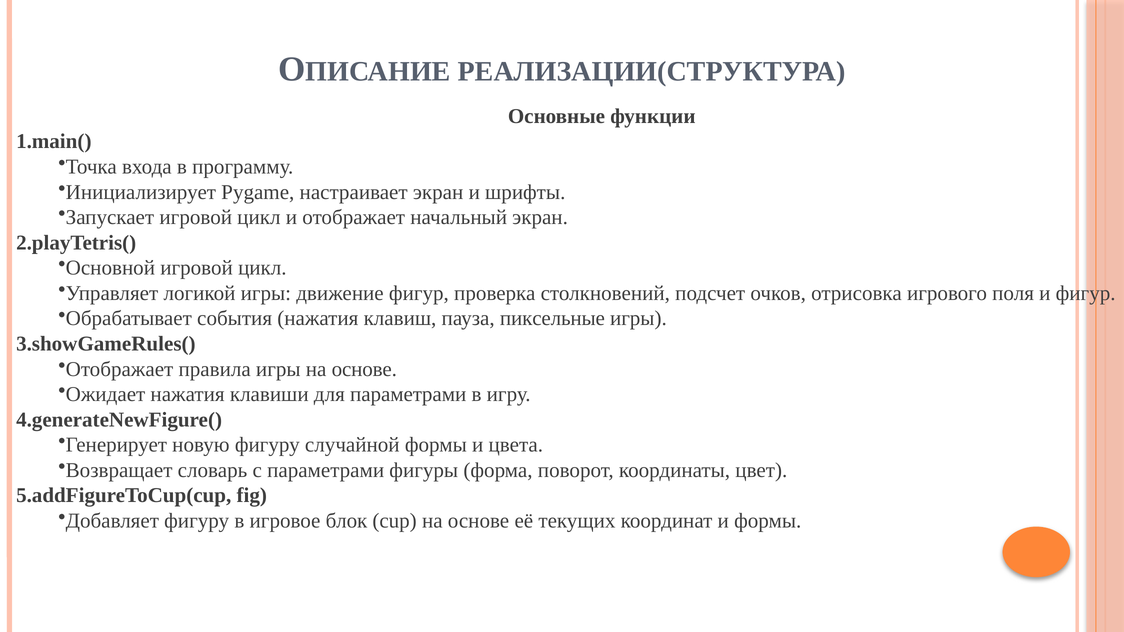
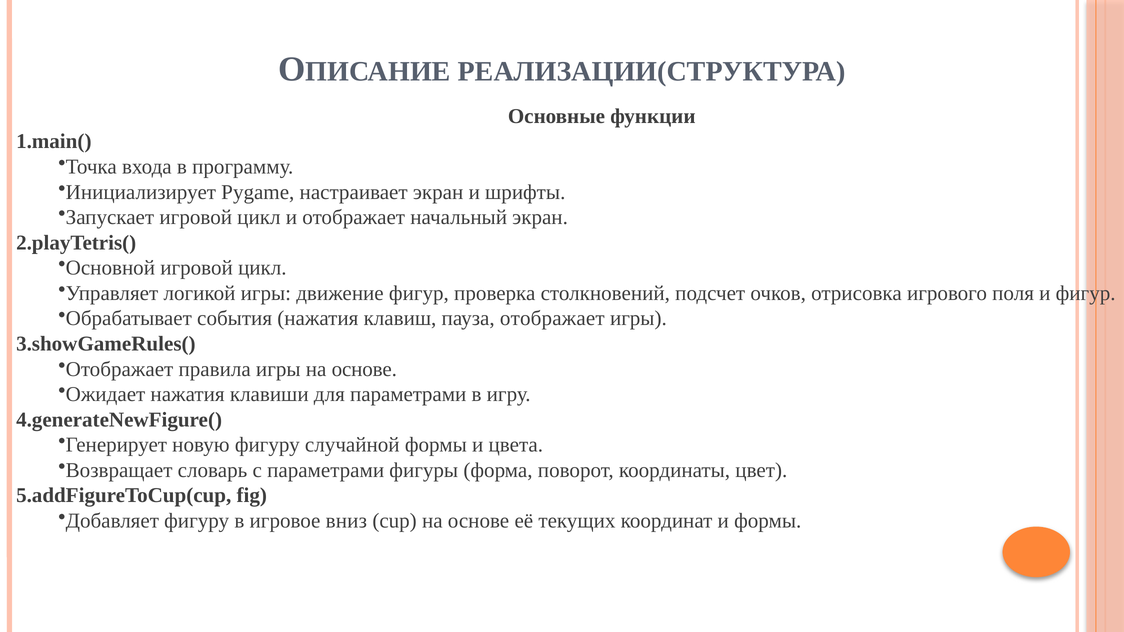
пауза пиксельные: пиксельные -> отображает
блок: блок -> вниз
